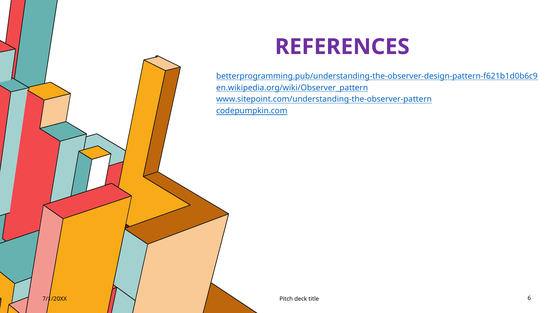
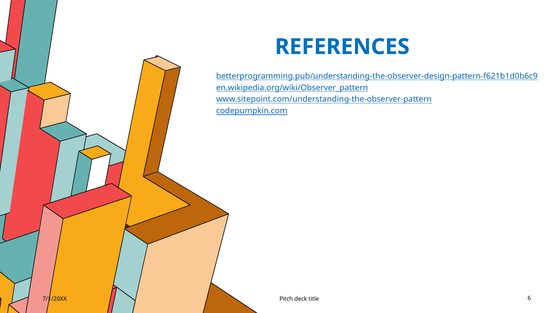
REFERENCES colour: purple -> blue
